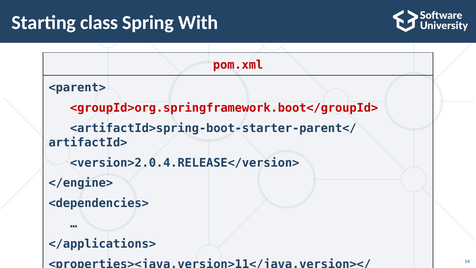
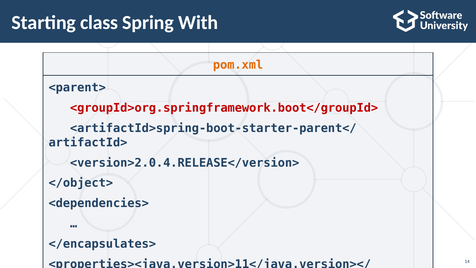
pom.xml colour: red -> orange
</engine>: </engine> -> </object>
</applications>: </applications> -> </encapsulates>
